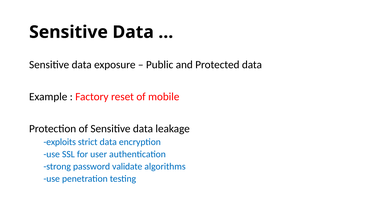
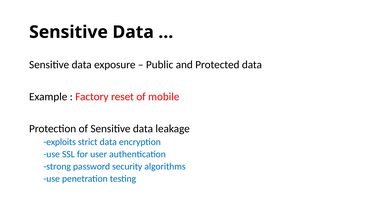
validate: validate -> security
